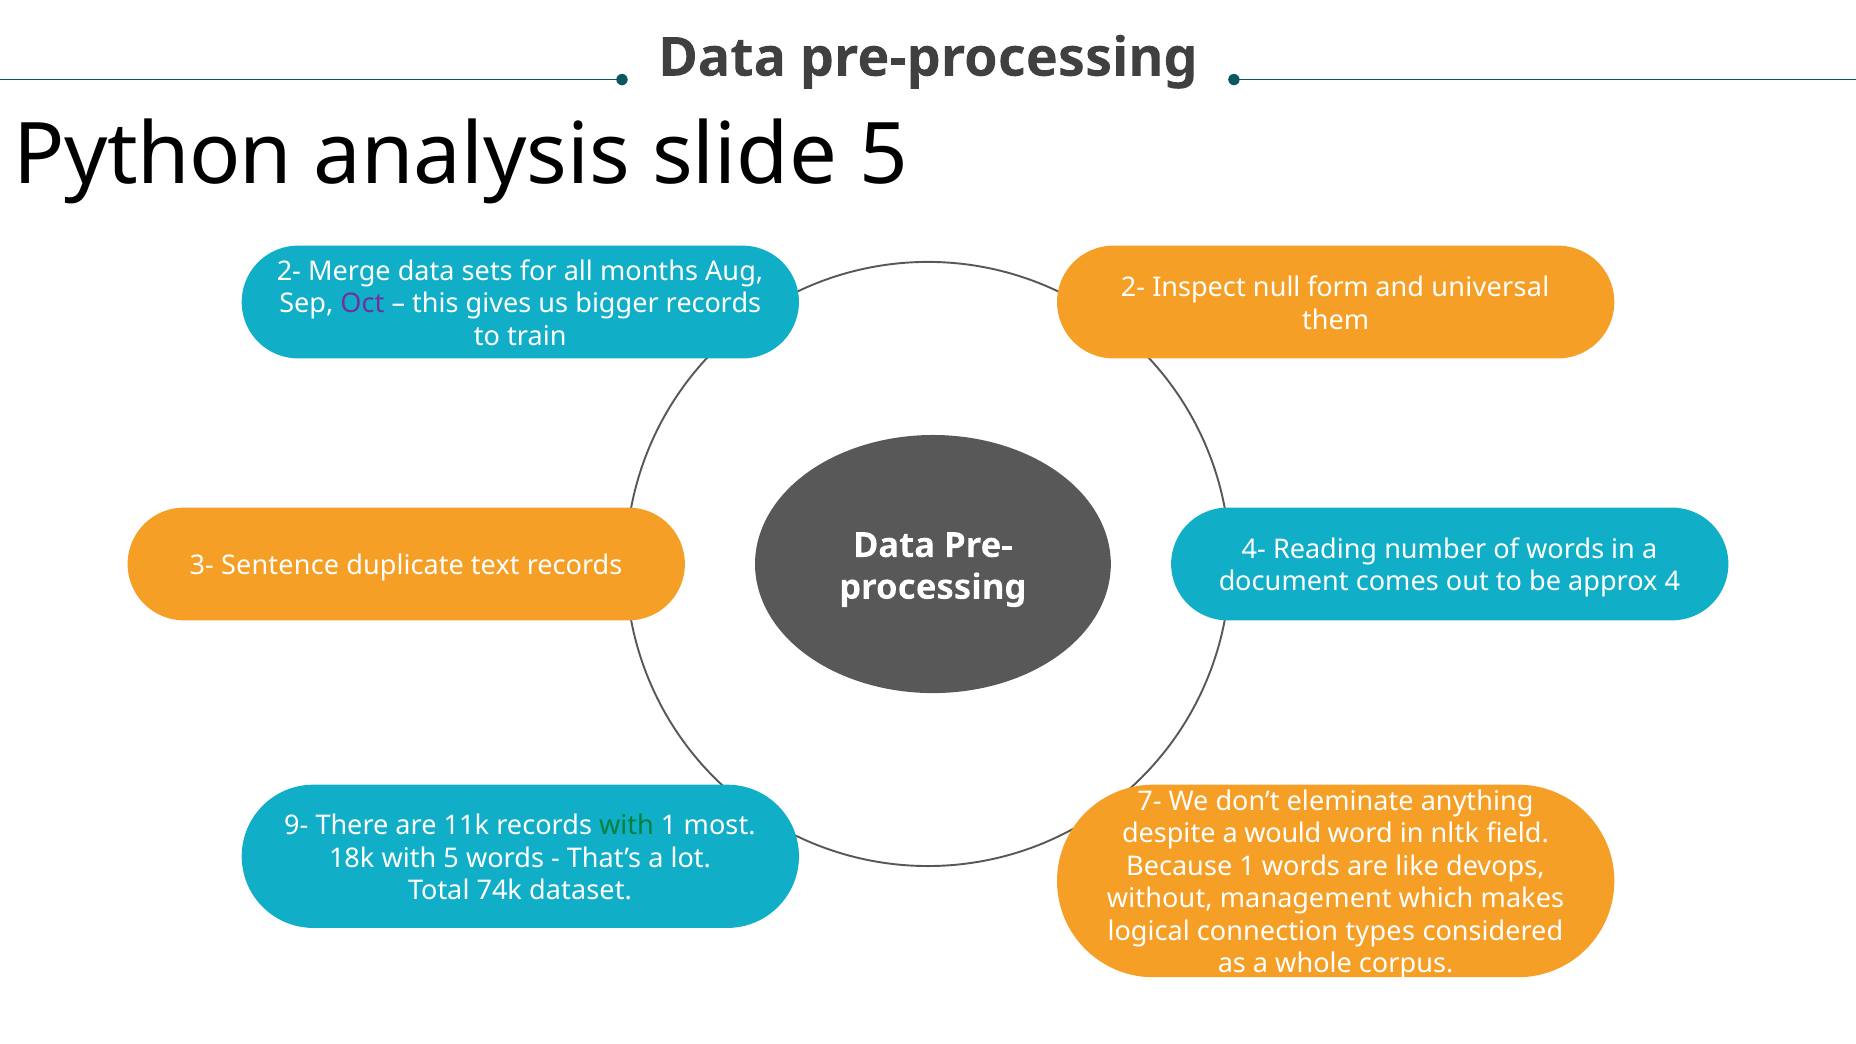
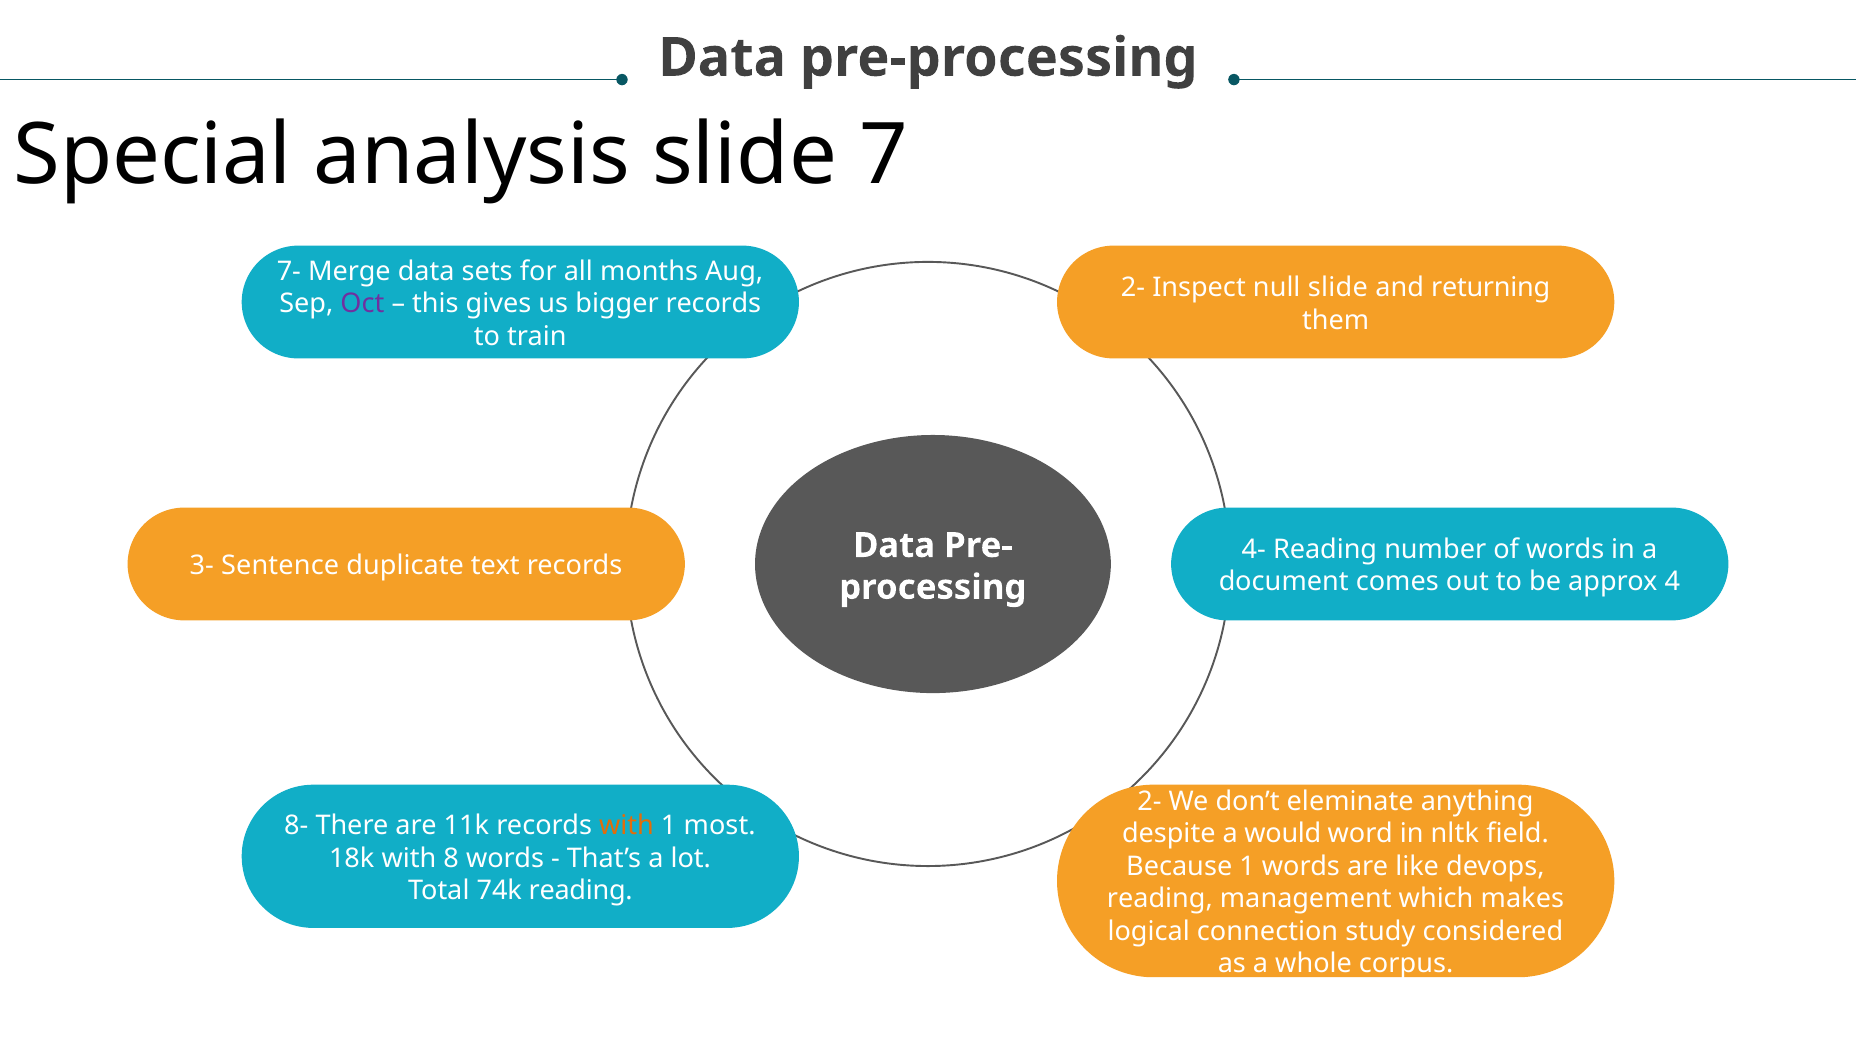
Python: Python -> Special
slide 5: 5 -> 7
2- at (289, 271): 2- -> 7-
null form: form -> slide
universal: universal -> returning
7- at (1149, 802): 7- -> 2-
9-: 9- -> 8-
with at (626, 826) colour: green -> orange
with 5: 5 -> 8
74k dataset: dataset -> reading
without at (1160, 899): without -> reading
types: types -> study
